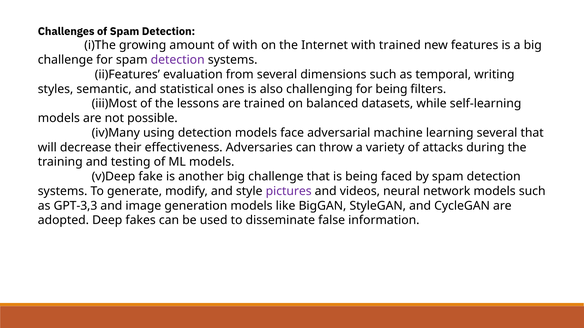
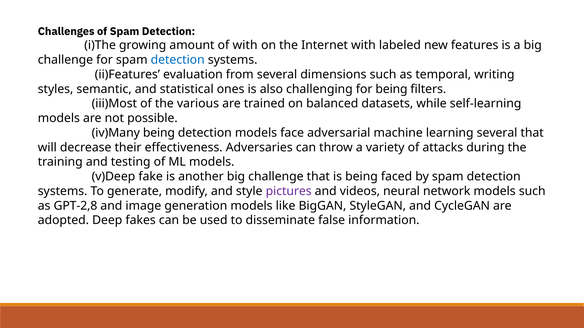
with trained: trained -> labeled
detection at (178, 60) colour: purple -> blue
lessons: lessons -> various
iv)Many using: using -> being
GPT-3,3: GPT-3,3 -> GPT-2,8
